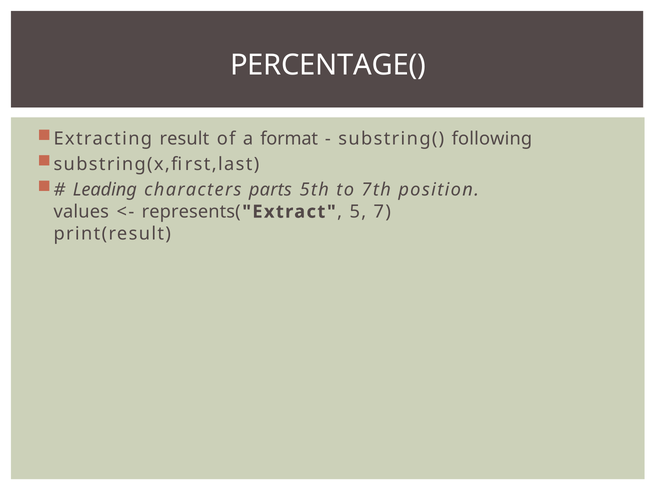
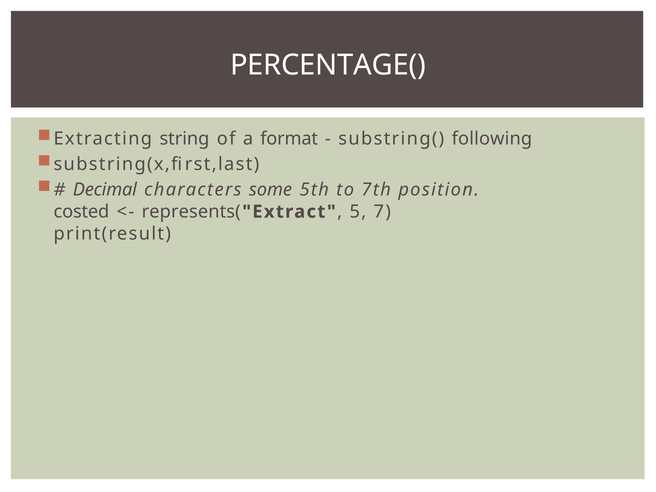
result: result -> string
Leading: Leading -> Decimal
parts: parts -> some
values: values -> costed
